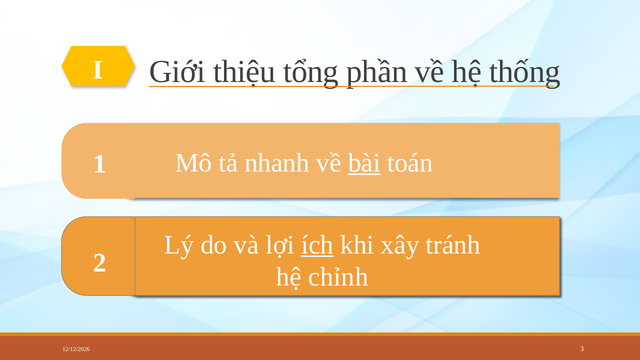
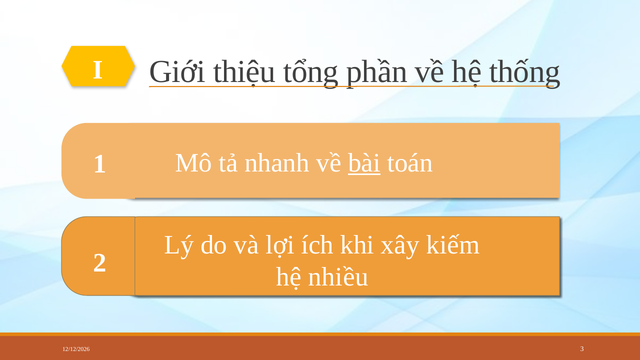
ích underline: present -> none
tránh: tránh -> kiếm
chỉnh: chỉnh -> nhiều
